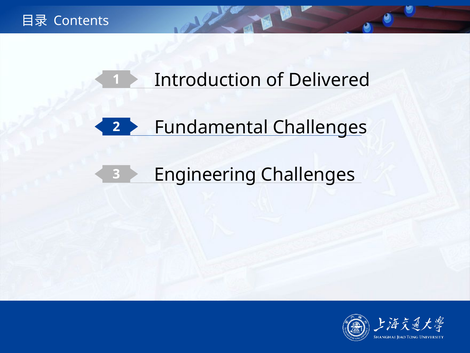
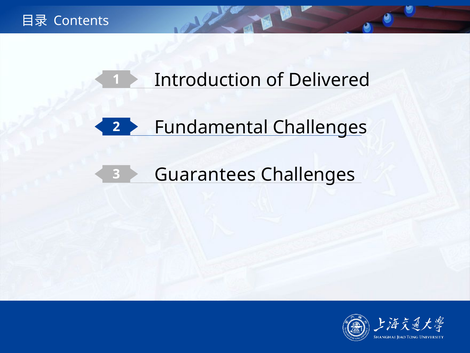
Engineering: Engineering -> Guarantees
